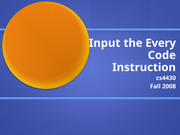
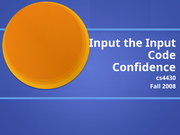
the Every: Every -> Input
Instruction: Instruction -> Confidence
